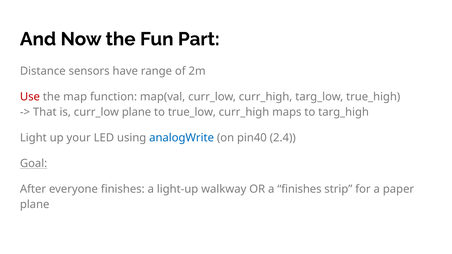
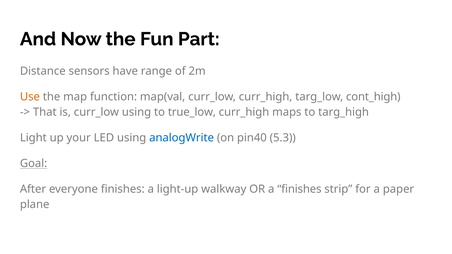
Use colour: red -> orange
true_high: true_high -> cont_high
curr_low plane: plane -> using
2.4: 2.4 -> 5.3
